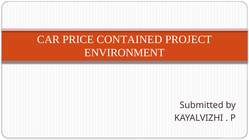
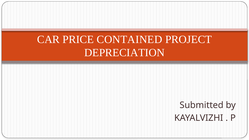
ENVIRONMENT: ENVIRONMENT -> DEPRECIATION
